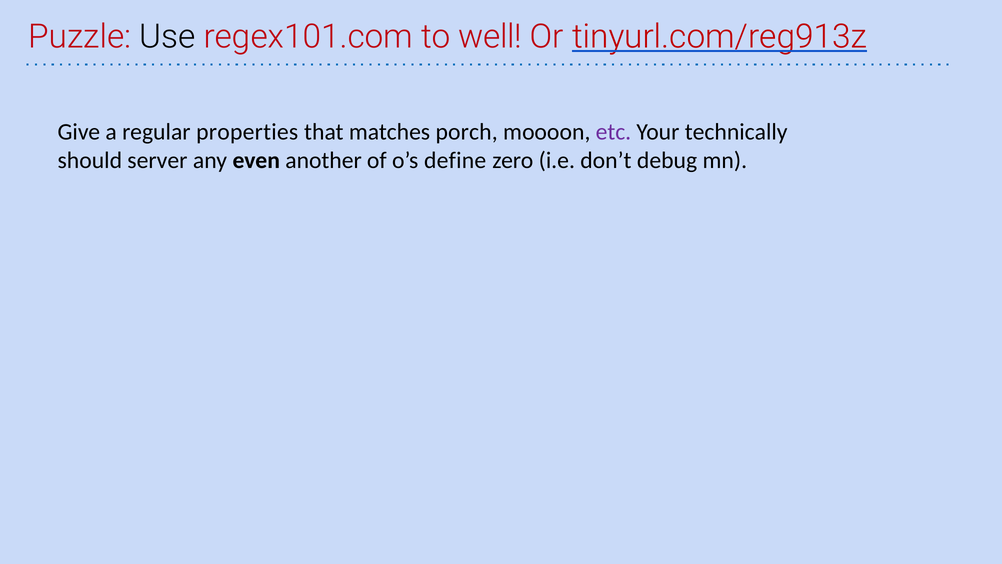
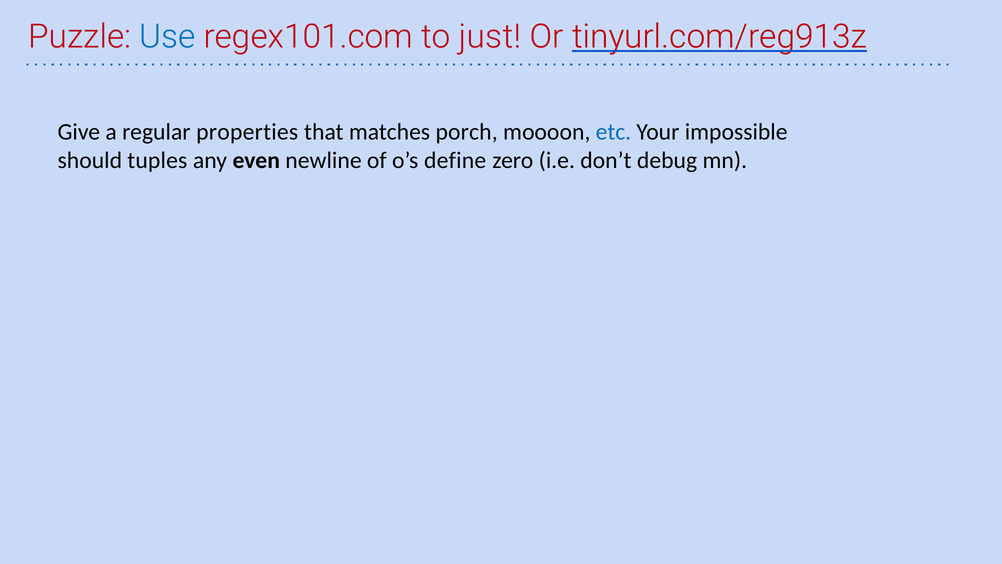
Use colour: black -> blue
well: well -> just
etc colour: purple -> blue
technically: technically -> impossible
server: server -> tuples
another: another -> newline
